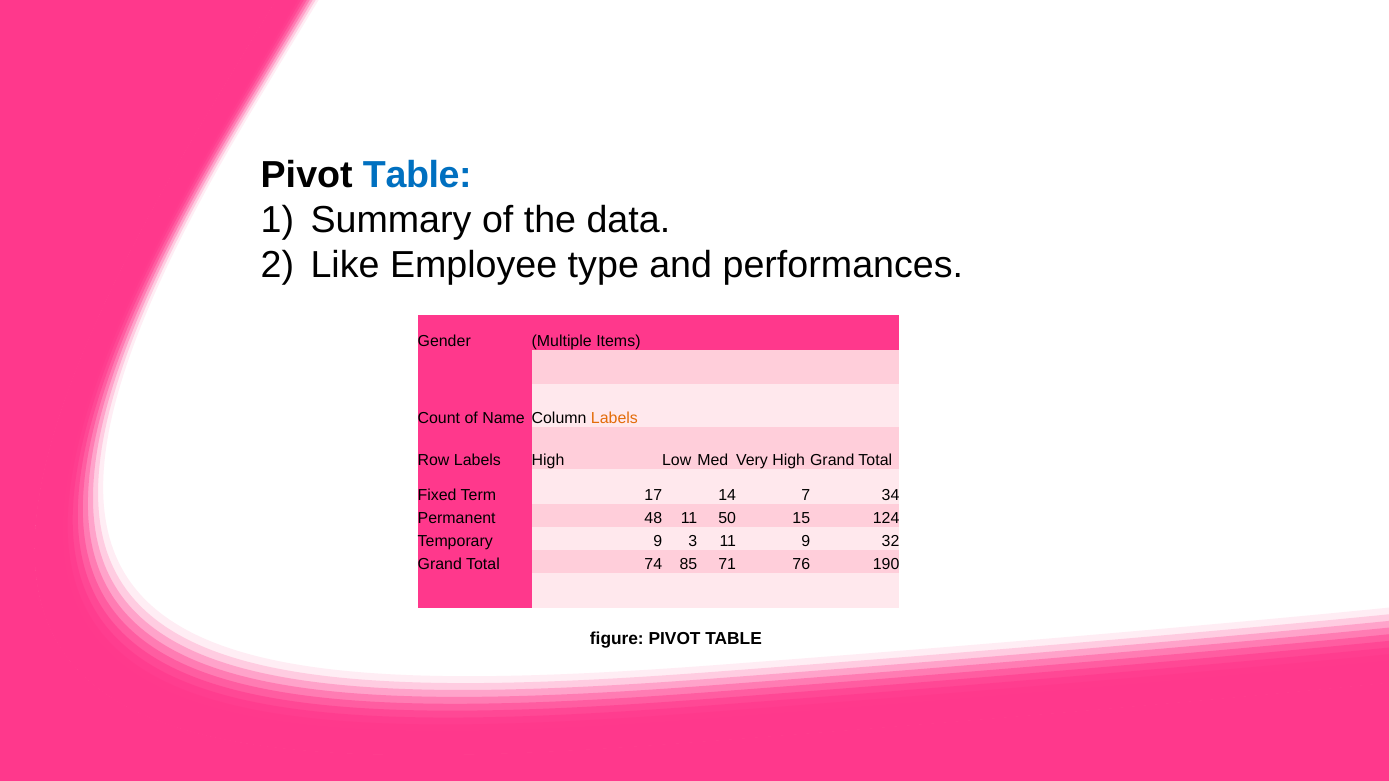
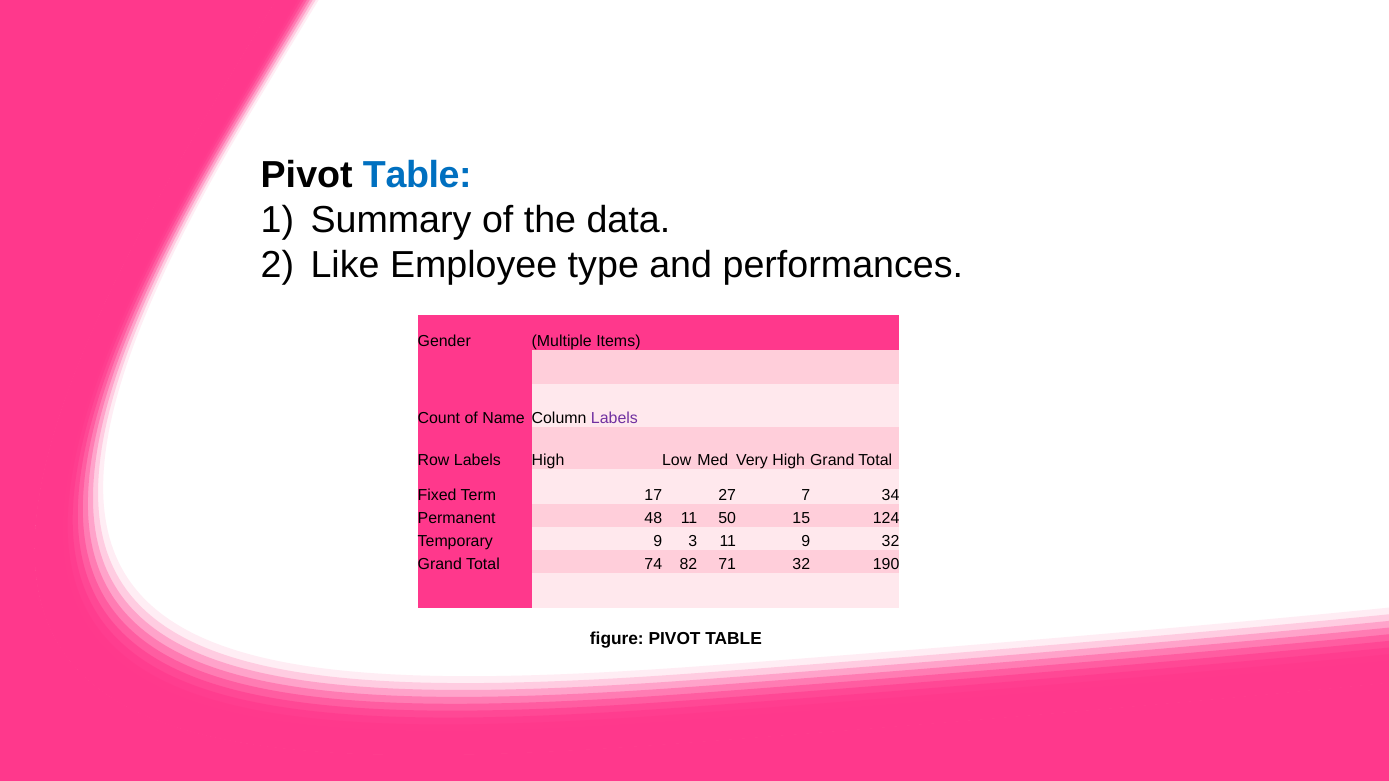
Labels at (614, 418) colour: orange -> purple
14: 14 -> 27
85: 85 -> 82
71 76: 76 -> 32
